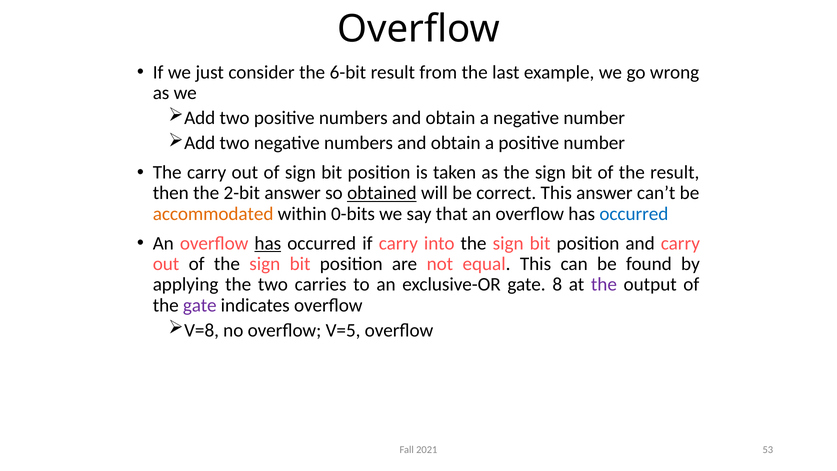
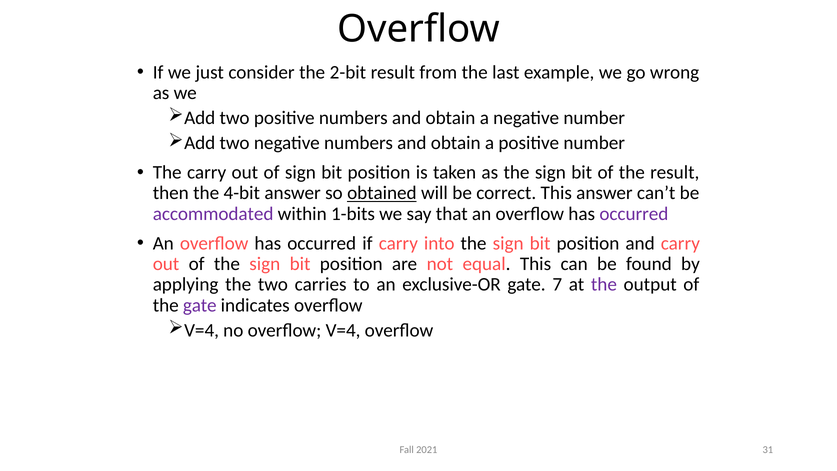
6-bit: 6-bit -> 2-bit
2-bit: 2-bit -> 4-bit
accommodated colour: orange -> purple
0-bits: 0-bits -> 1-bits
occurred at (634, 214) colour: blue -> purple
has at (268, 243) underline: present -> none
8: 8 -> 7
V=8 at (202, 330): V=8 -> V=4
overflow V=5: V=5 -> V=4
53: 53 -> 31
